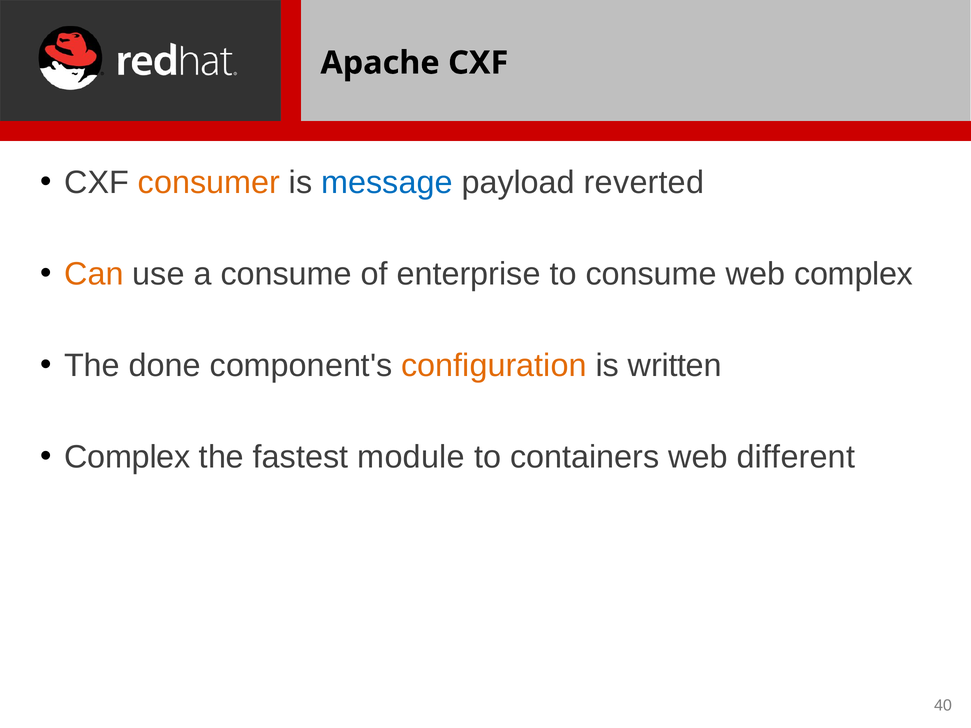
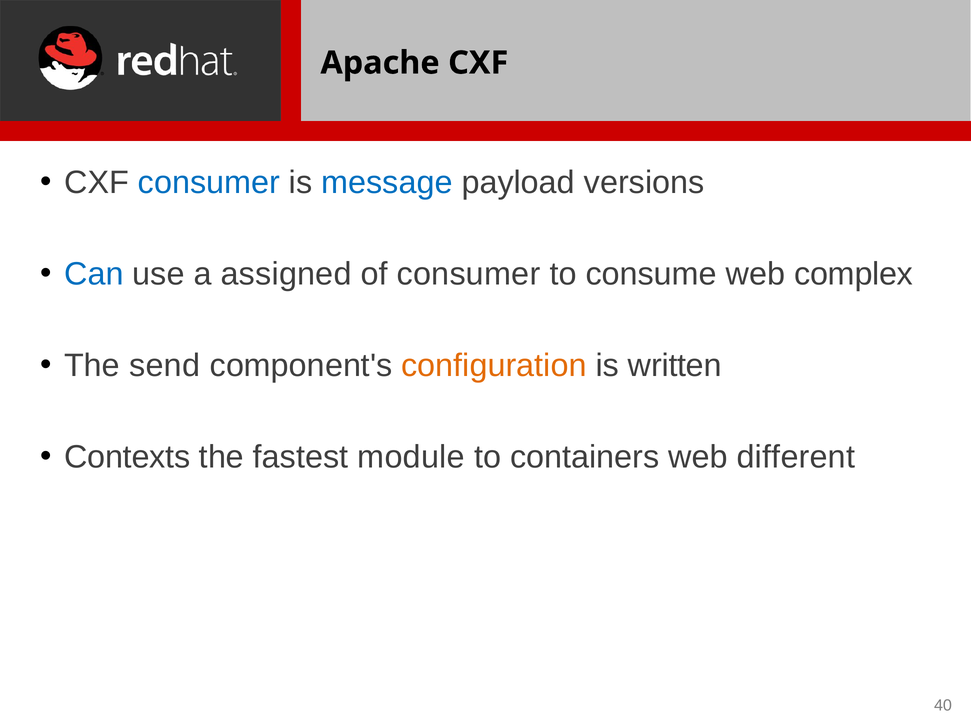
consumer at (209, 183) colour: orange -> blue
reverted: reverted -> versions
Can colour: orange -> blue
a consume: consume -> assigned
of enterprise: enterprise -> consumer
done: done -> send
Complex at (127, 457): Complex -> Contexts
